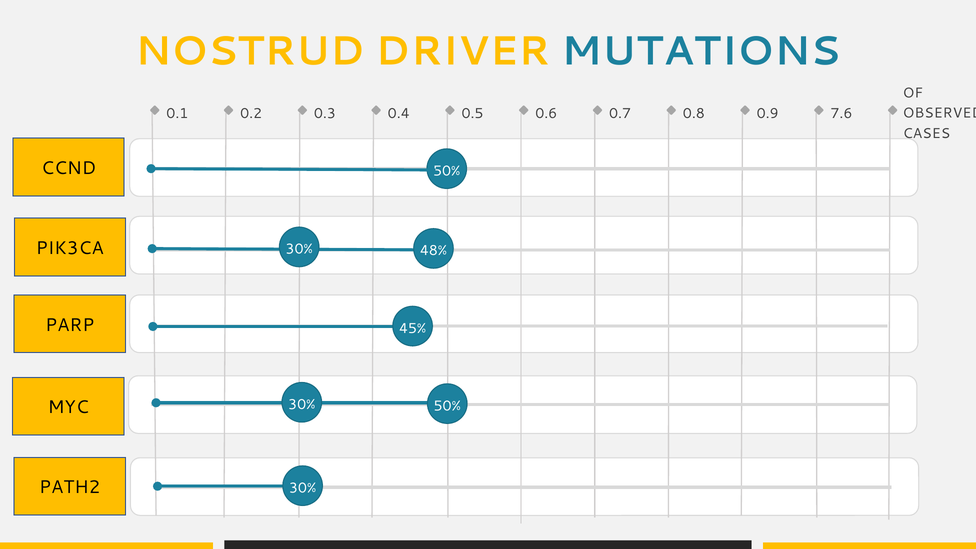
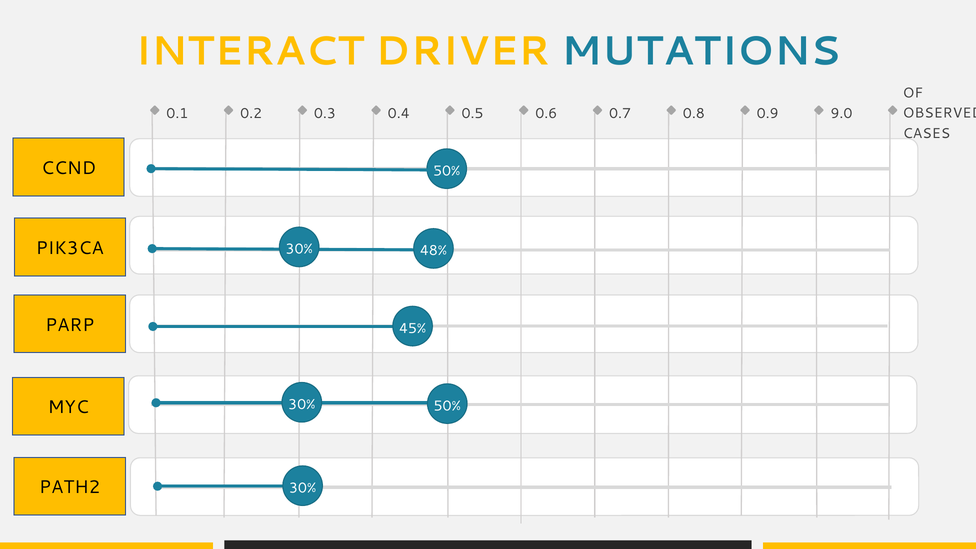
NOSTRUD: NOSTRUD -> INTERACT
7.6: 7.6 -> 9.0
